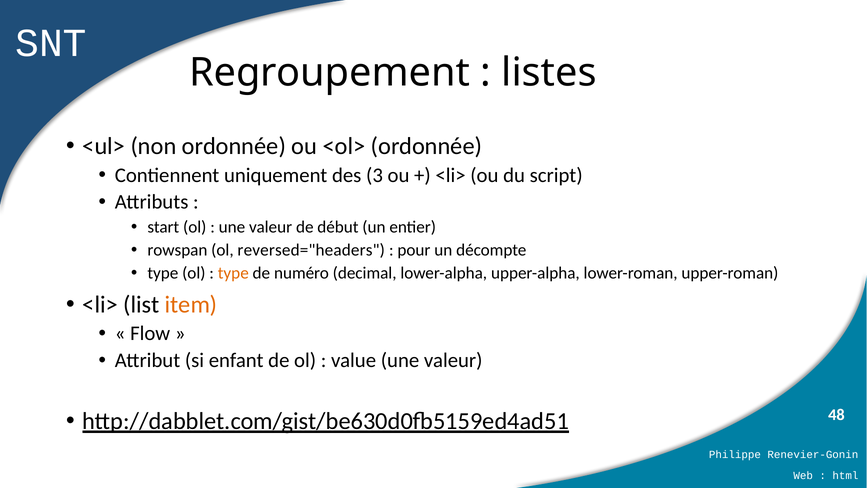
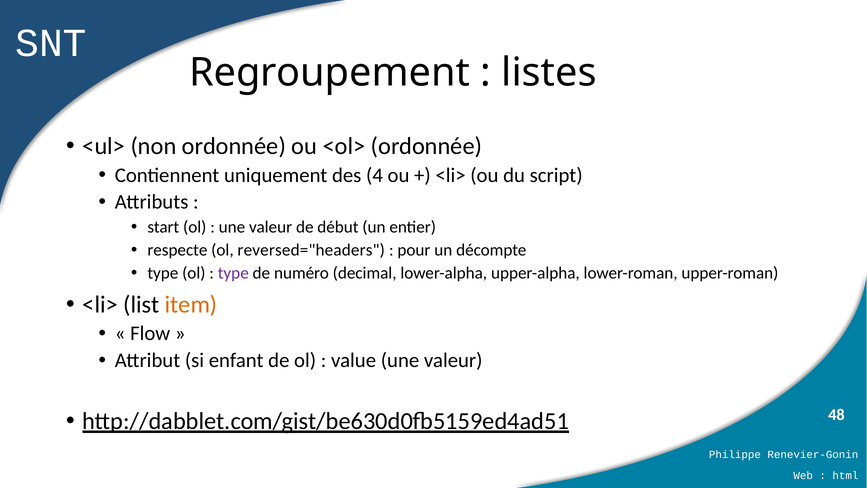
3: 3 -> 4
rowspan: rowspan -> respecte
type at (233, 273) colour: orange -> purple
